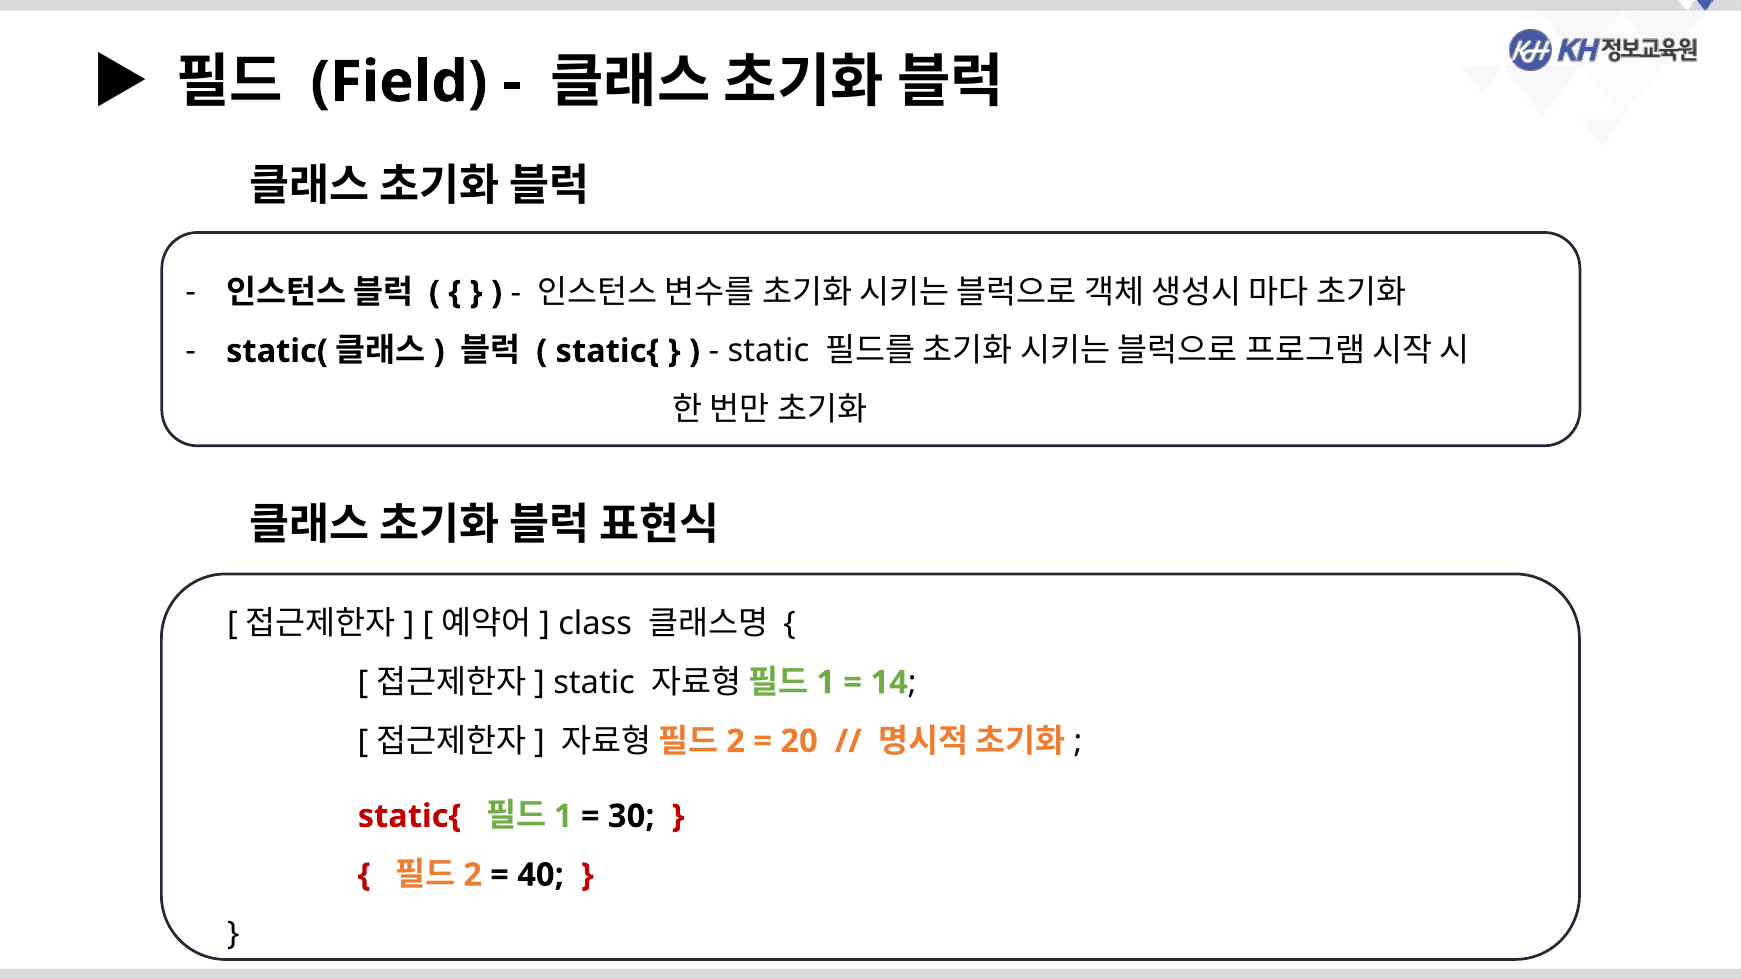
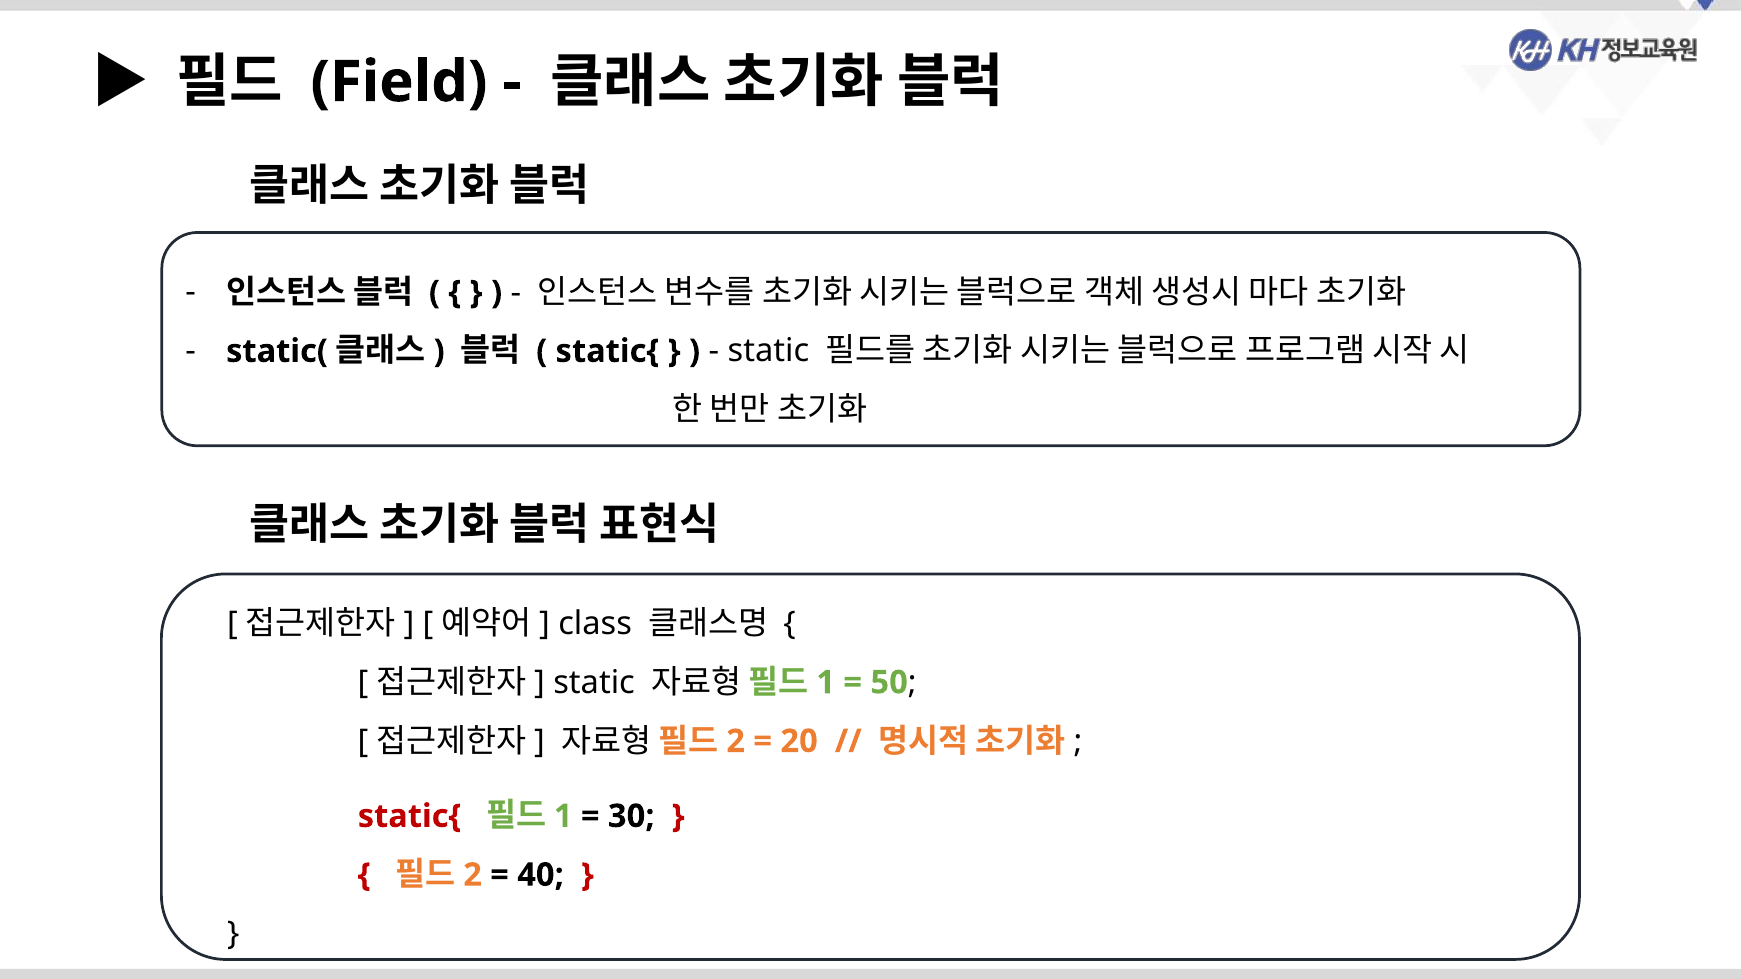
14: 14 -> 50
